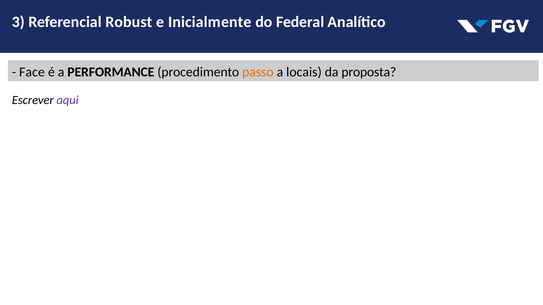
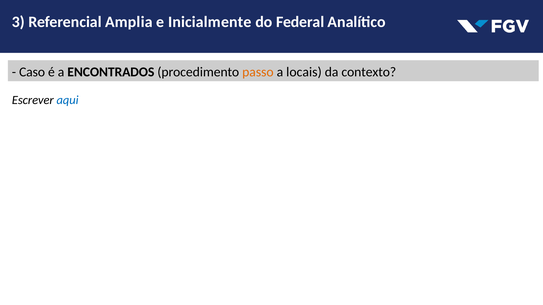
Robust: Robust -> Amplia
Face: Face -> Caso
PERFORMANCE: PERFORMANCE -> ENCONTRADOS
proposta: proposta -> contexto
aqui colour: purple -> blue
